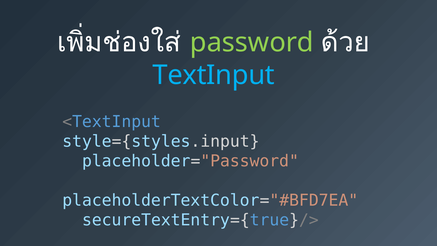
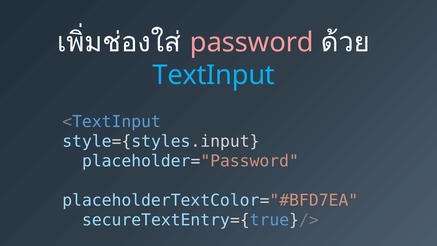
password colour: light green -> pink
